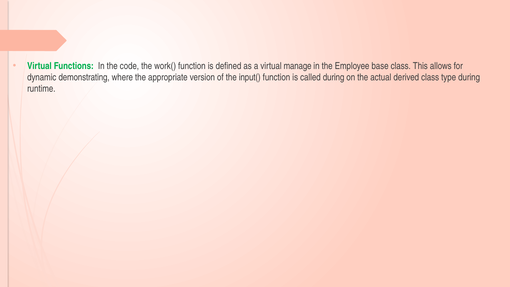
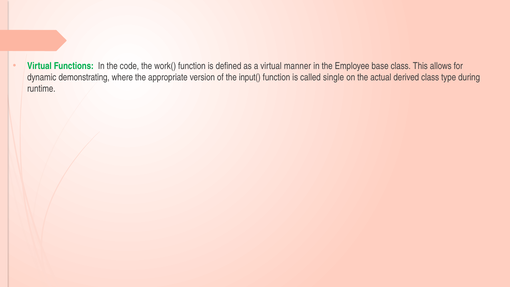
manage: manage -> manner
called during: during -> single
